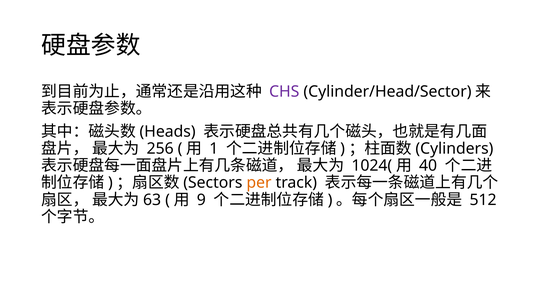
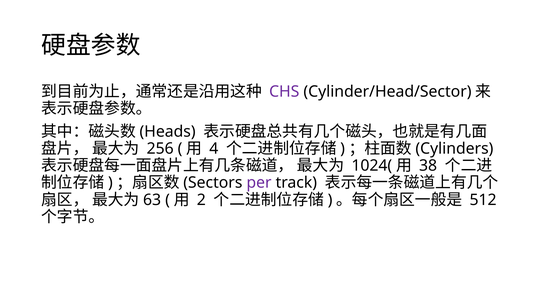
1: 1 -> 4
40: 40 -> 38
per colour: orange -> purple
9: 9 -> 2
